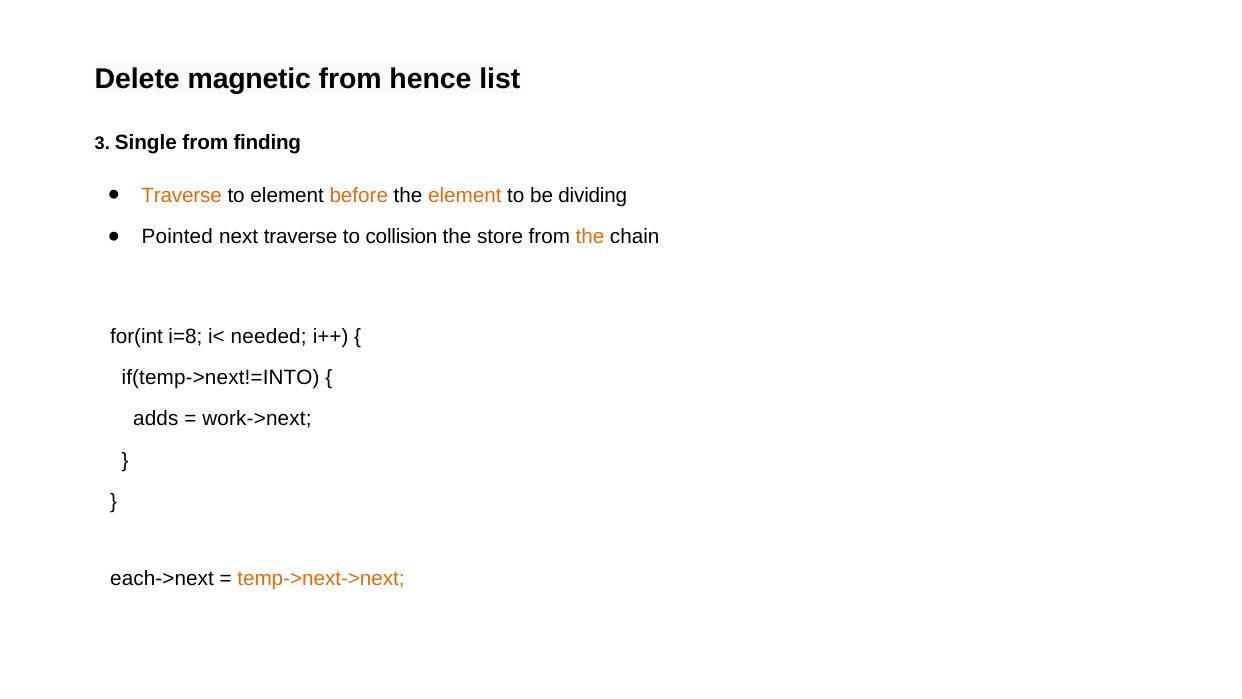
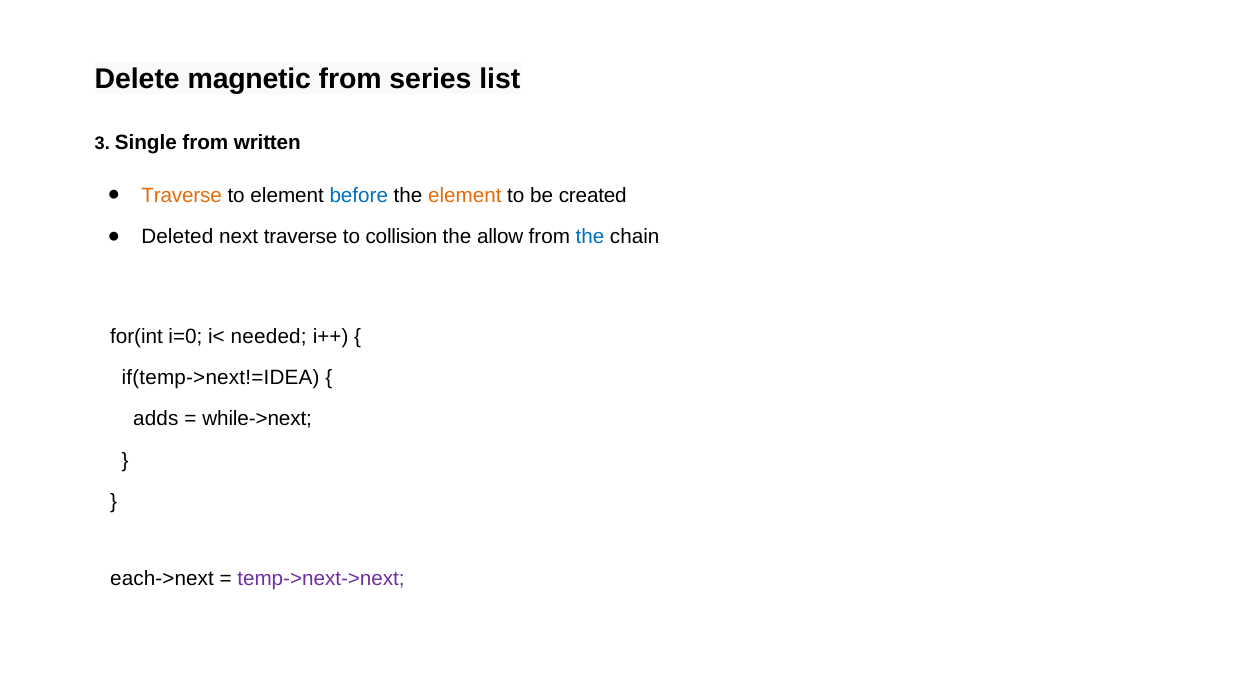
hence: hence -> series
finding: finding -> written
before colour: orange -> blue
dividing: dividing -> created
Pointed: Pointed -> Deleted
store: store -> allow
the at (590, 236) colour: orange -> blue
i=8: i=8 -> i=0
if(temp->next!=INTO: if(temp->next!=INTO -> if(temp->next!=IDEA
work->next: work->next -> while->next
temp->next->next colour: orange -> purple
